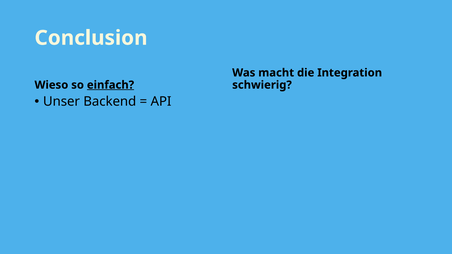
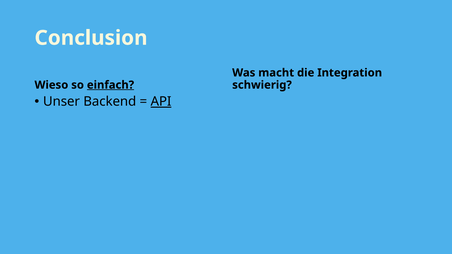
API underline: none -> present
